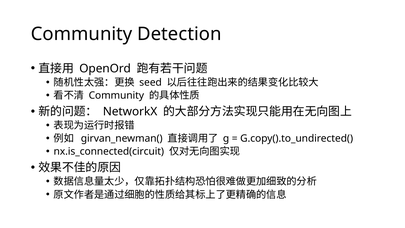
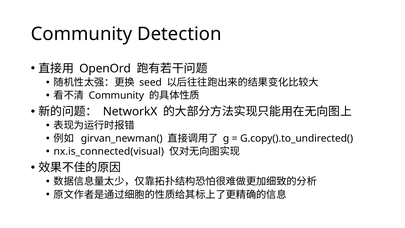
nx.is_connected(circuit: nx.is_connected(circuit -> nx.is_connected(visual
